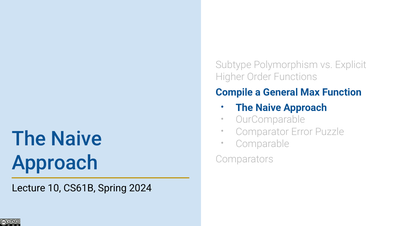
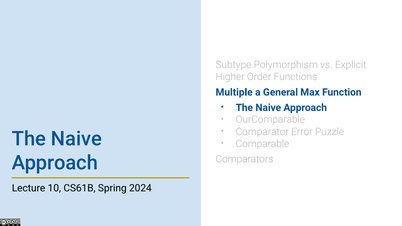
Compile: Compile -> Multiple
